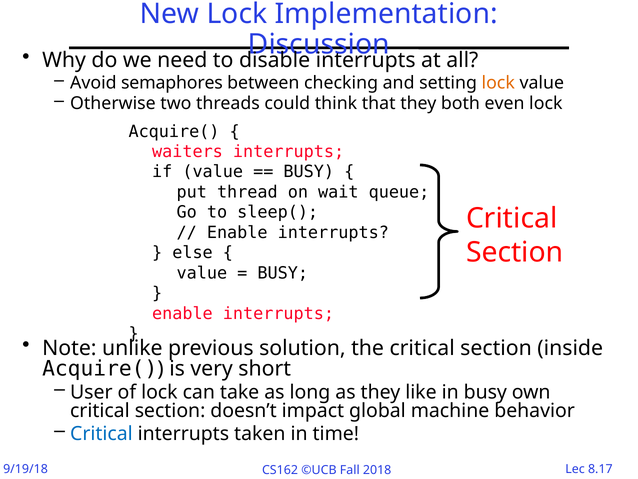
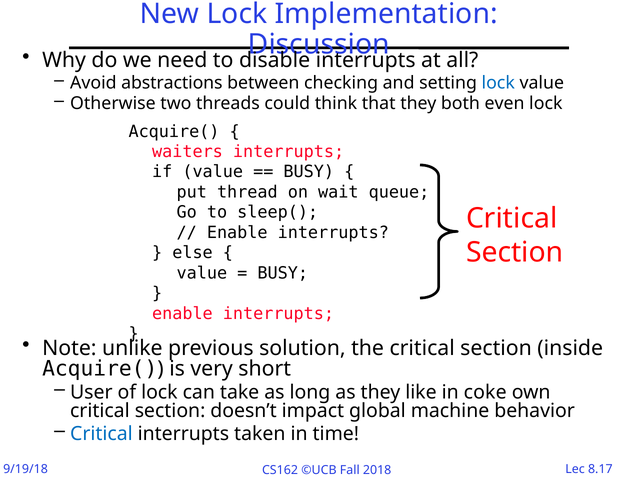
semaphores: semaphores -> abstractions
lock at (498, 83) colour: orange -> blue
in busy: busy -> coke
